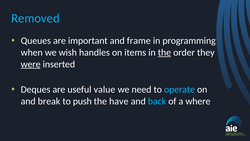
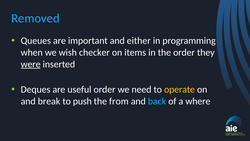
frame: frame -> either
handles: handles -> checker
the at (164, 52) underline: present -> none
useful value: value -> order
operate colour: light blue -> yellow
have: have -> from
